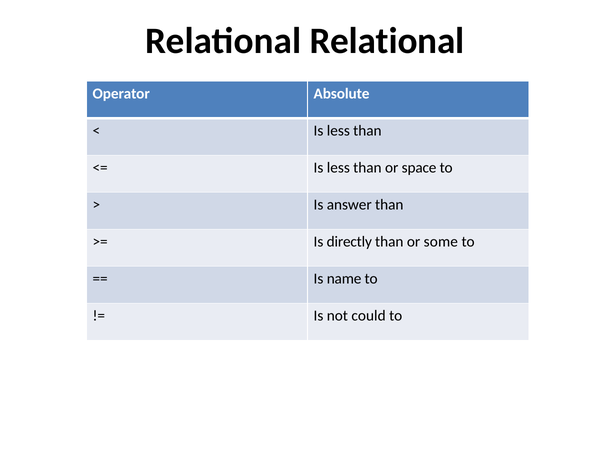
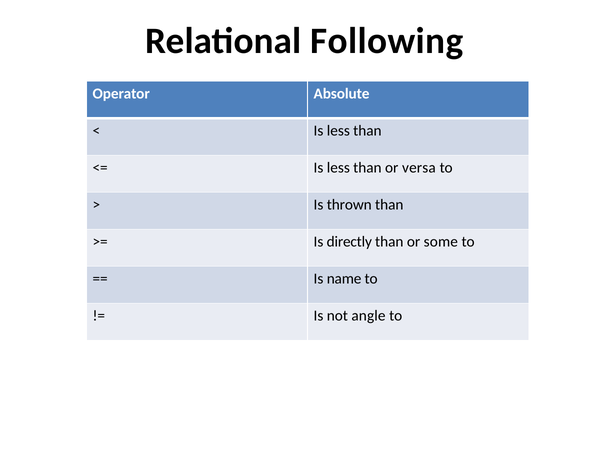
Relational Relational: Relational -> Following
space: space -> versa
answer: answer -> thrown
could: could -> angle
